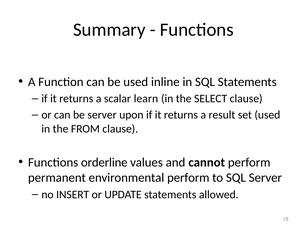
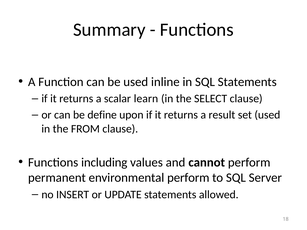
be server: server -> define
orderline: orderline -> including
